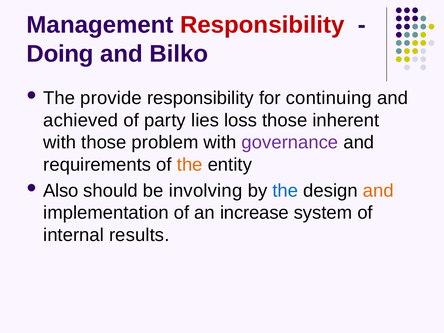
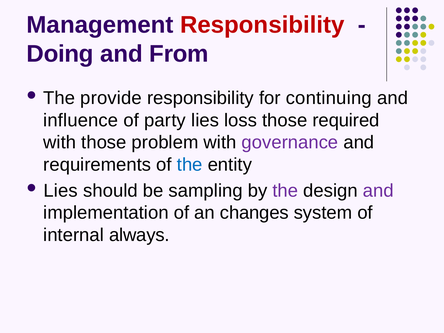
Bilko: Bilko -> From
achieved: achieved -> influence
inherent: inherent -> required
the at (190, 165) colour: orange -> blue
Also at (61, 191): Also -> Lies
involving: involving -> sampling
the at (285, 191) colour: blue -> purple
and at (378, 191) colour: orange -> purple
increase: increase -> changes
results: results -> always
